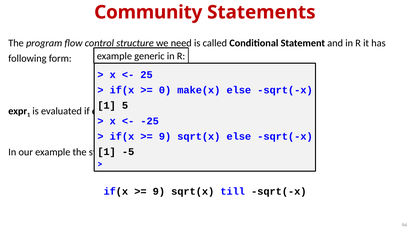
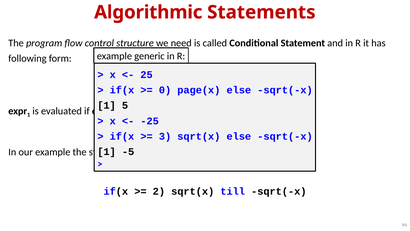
Community: Community -> Algorithmic
make(x: make(x -> page(x
9 at (165, 136): 9 -> 3
9 at (159, 191): 9 -> 2
